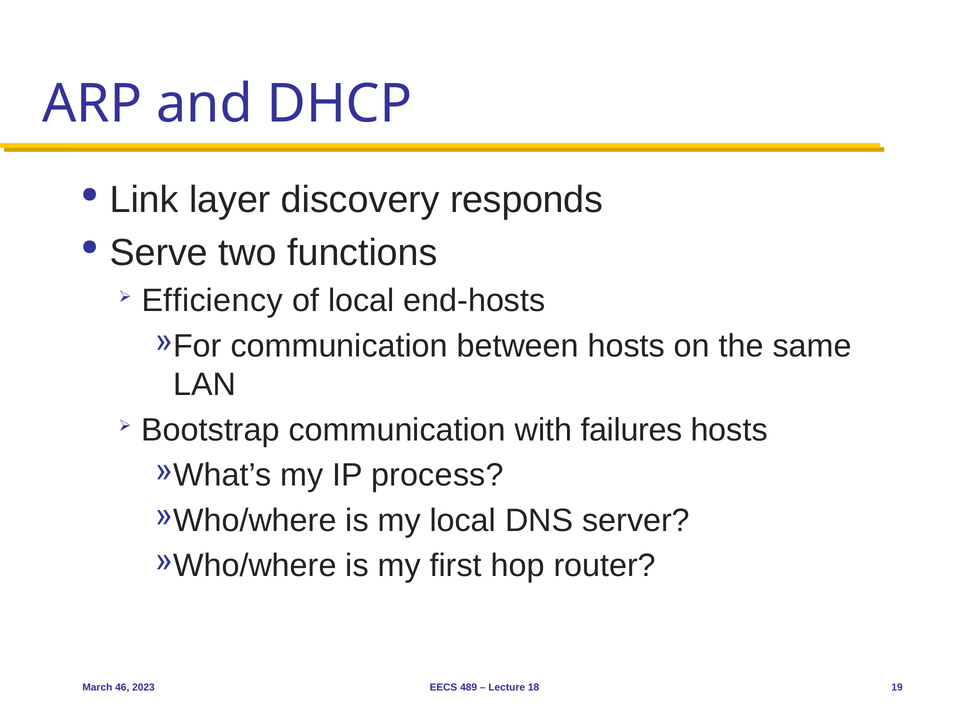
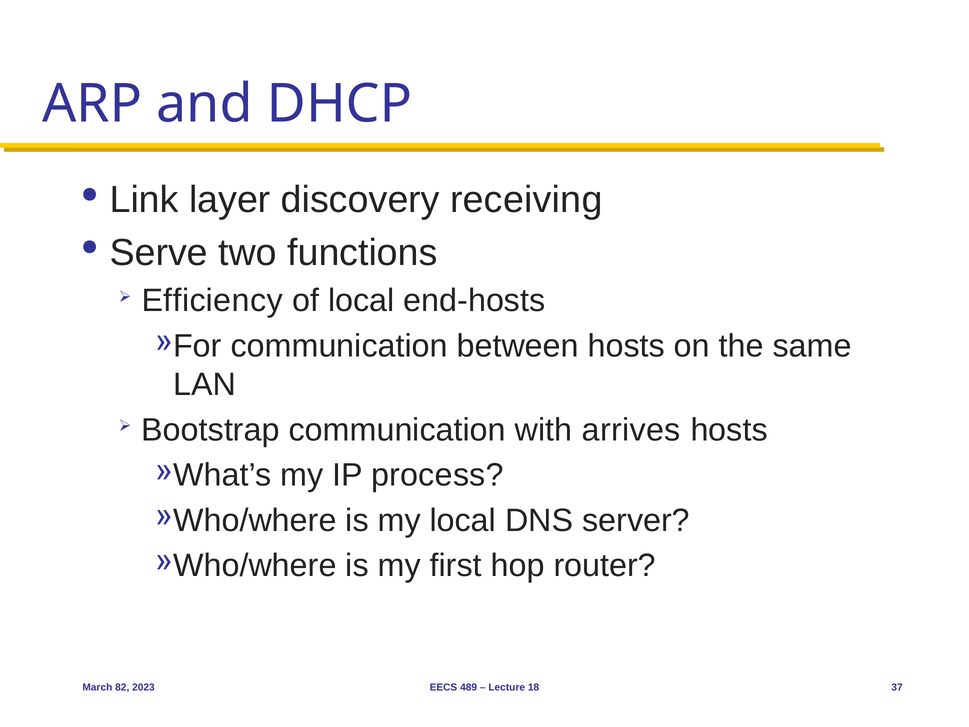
responds: responds -> receiving
failures: failures -> arrives
46: 46 -> 82
19: 19 -> 37
